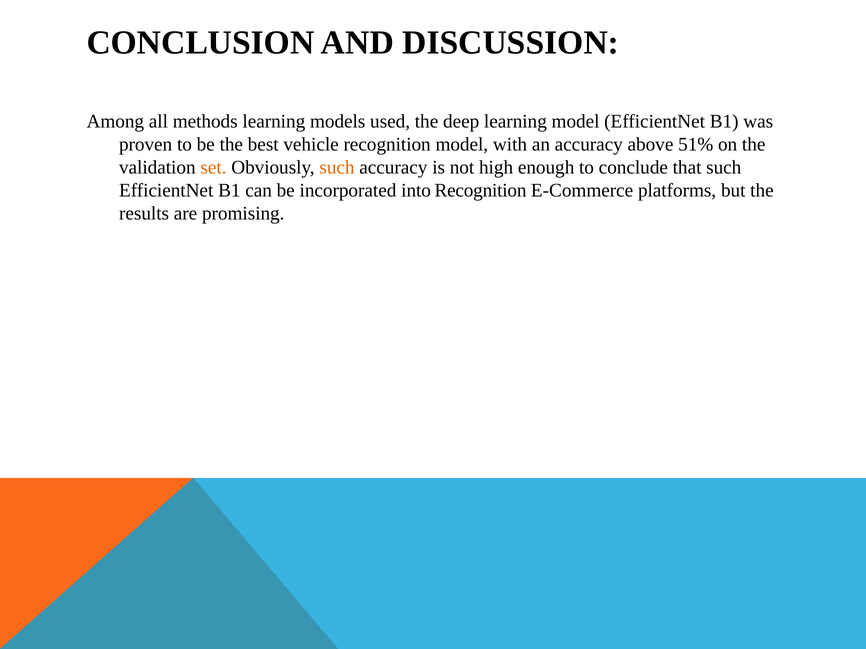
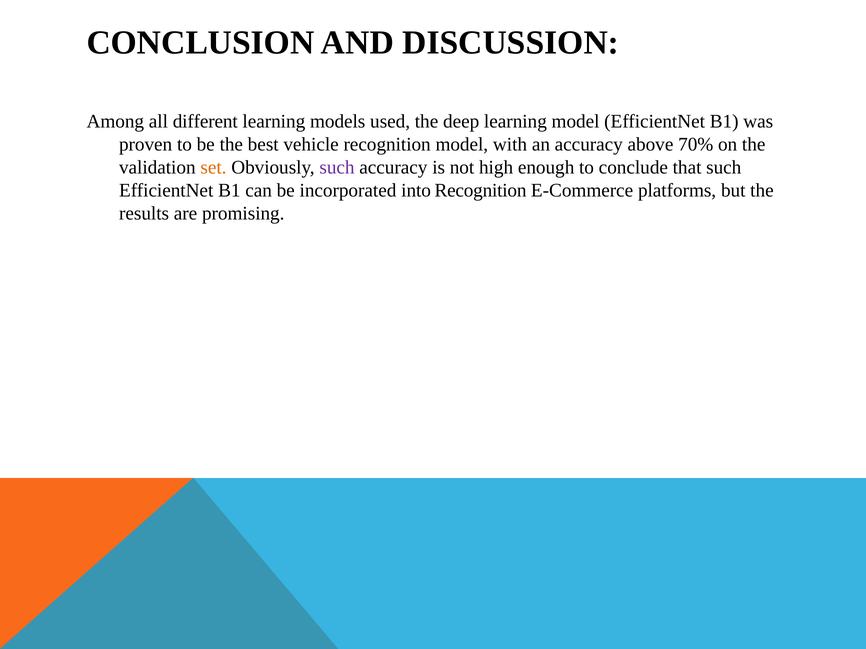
methods: methods -> different
51%: 51% -> 70%
such at (337, 168) colour: orange -> purple
